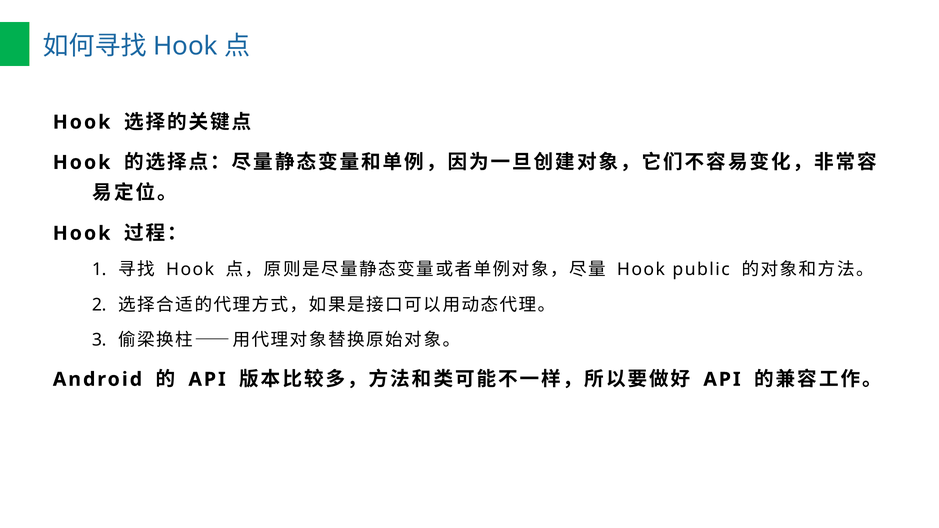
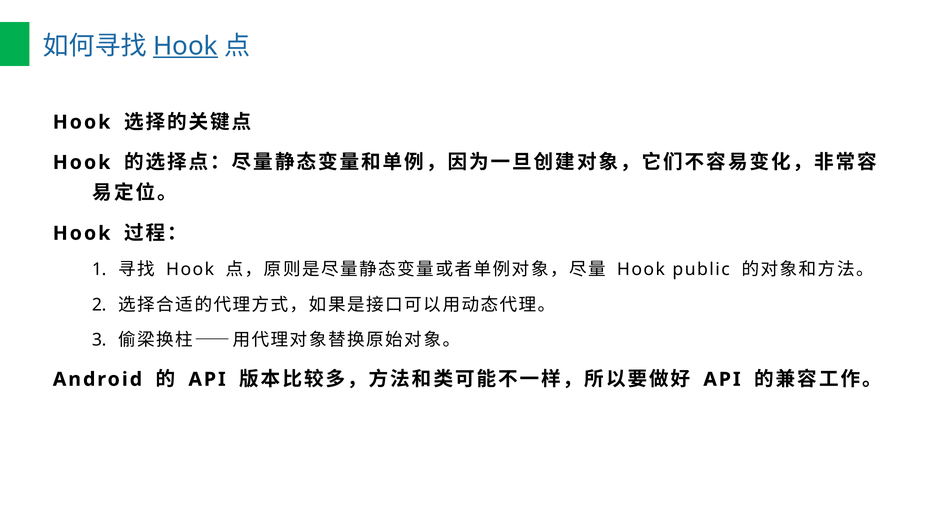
Hook at (186, 46) underline: none -> present
